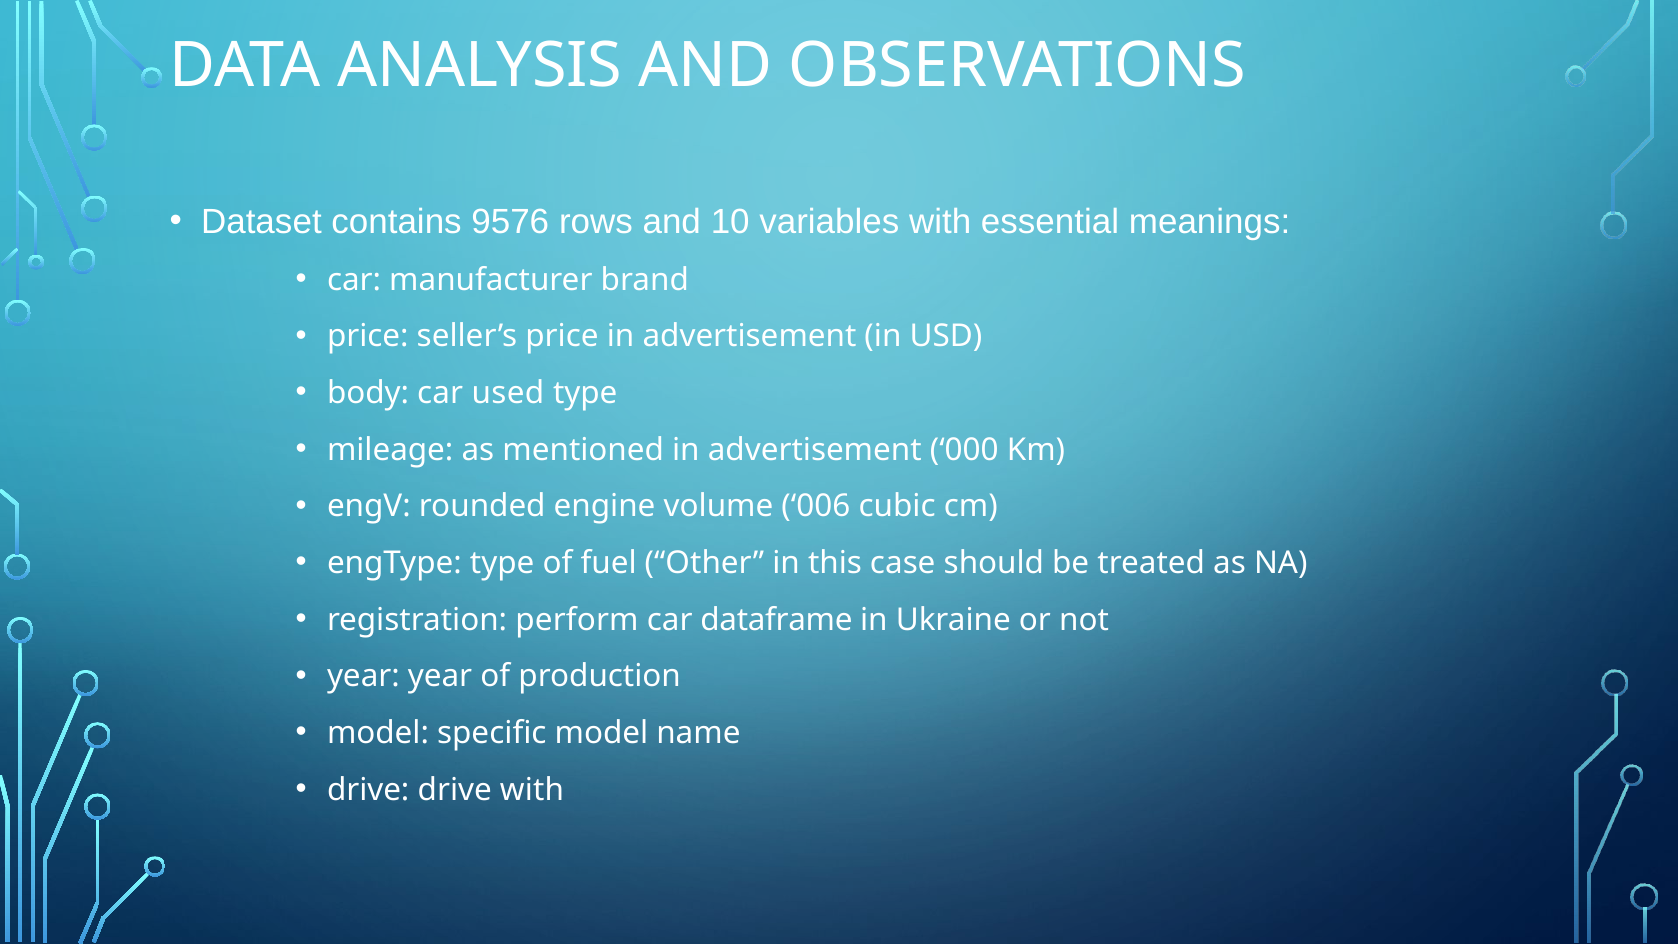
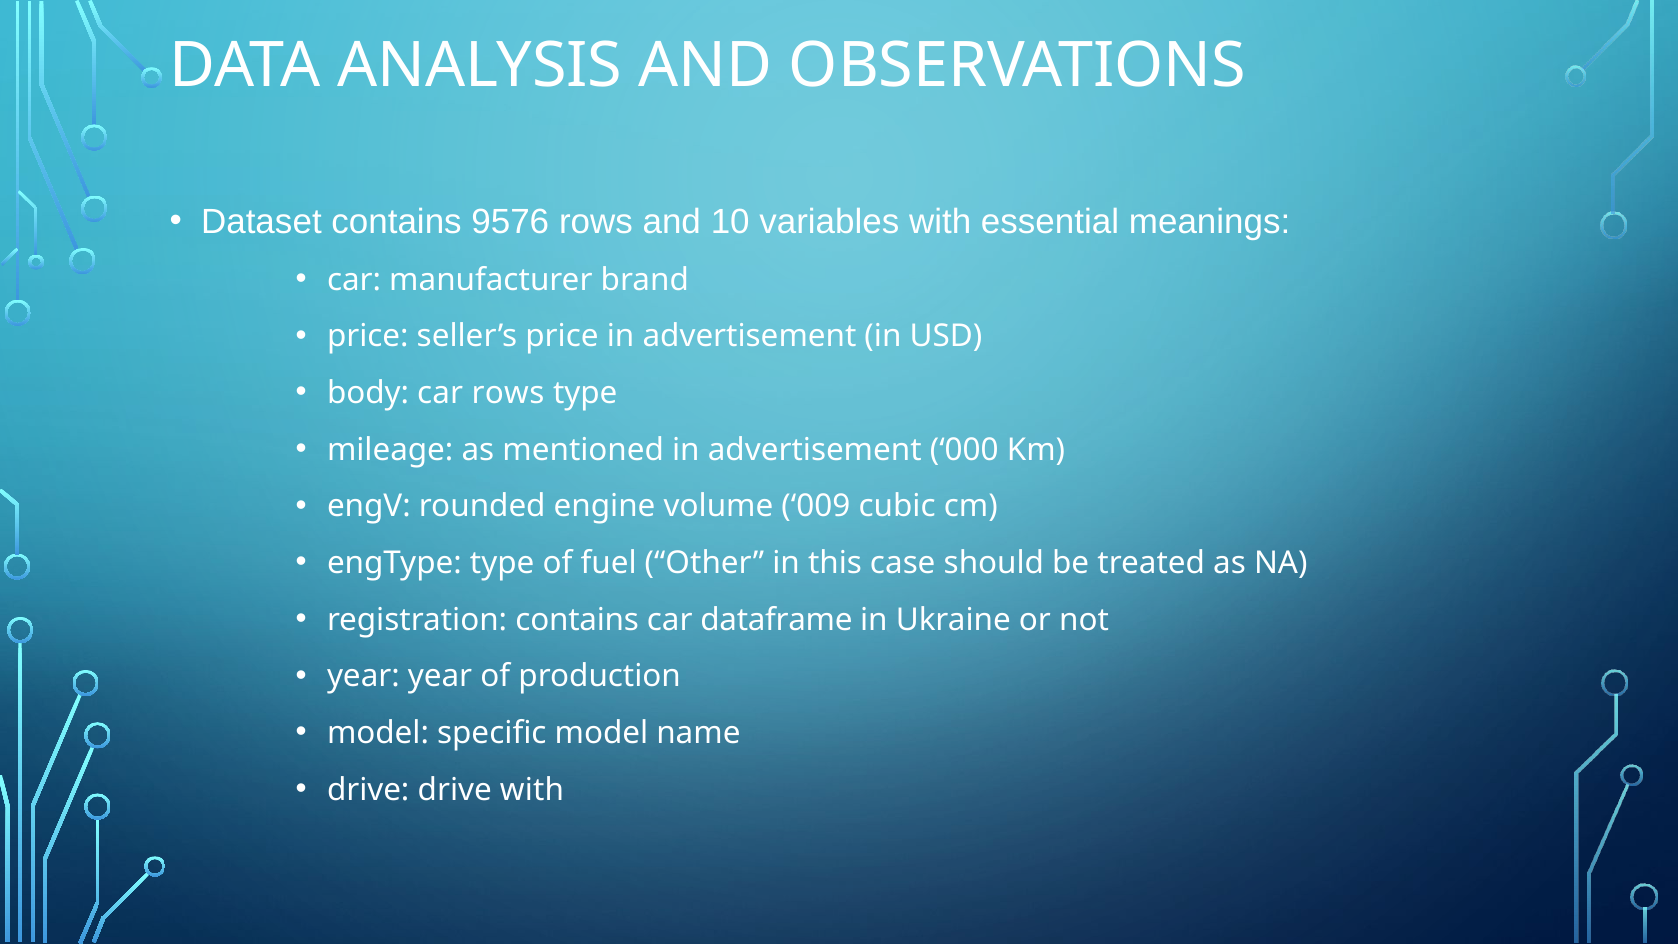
car used: used -> rows
006: 006 -> 009
registration perform: perform -> contains
